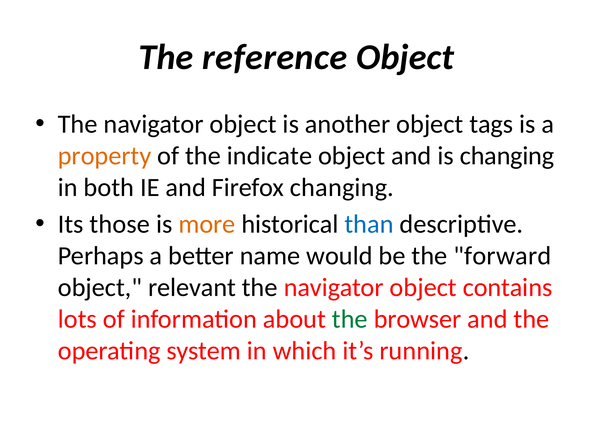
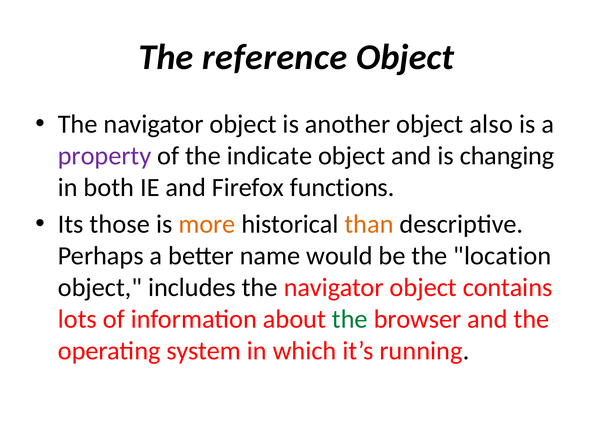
tags: tags -> also
property colour: orange -> purple
Firefox changing: changing -> functions
than colour: blue -> orange
forward: forward -> location
relevant: relevant -> includes
